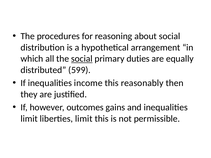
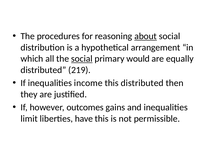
about underline: none -> present
duties: duties -> would
599: 599 -> 219
this reasonably: reasonably -> distributed
liberties limit: limit -> have
